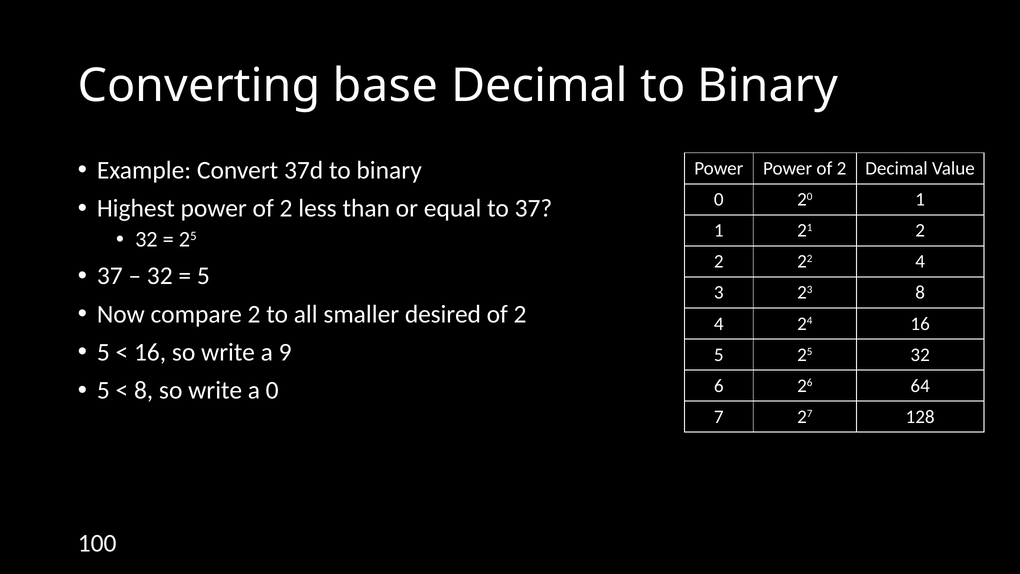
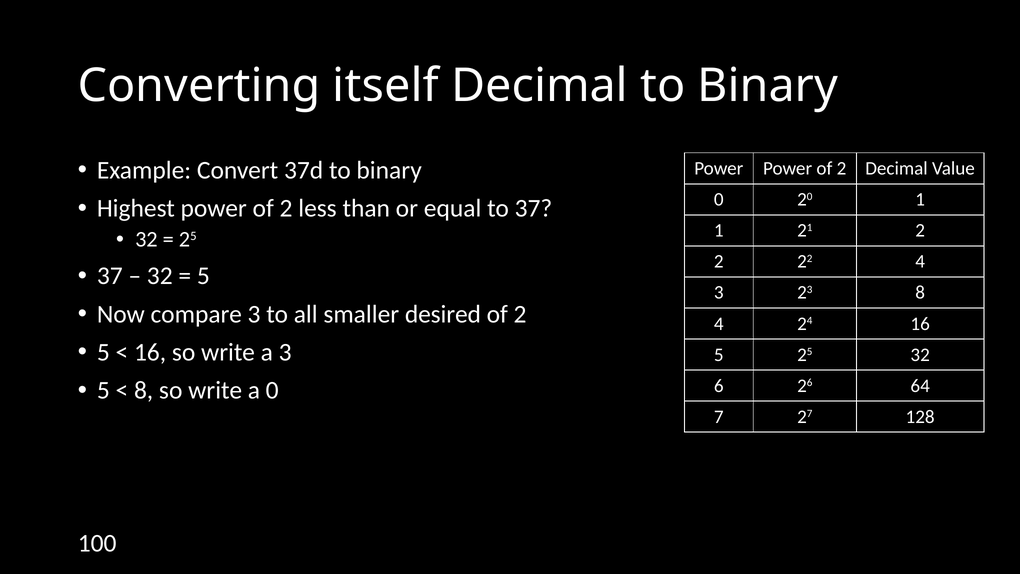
base: base -> itself
compare 2: 2 -> 3
a 9: 9 -> 3
